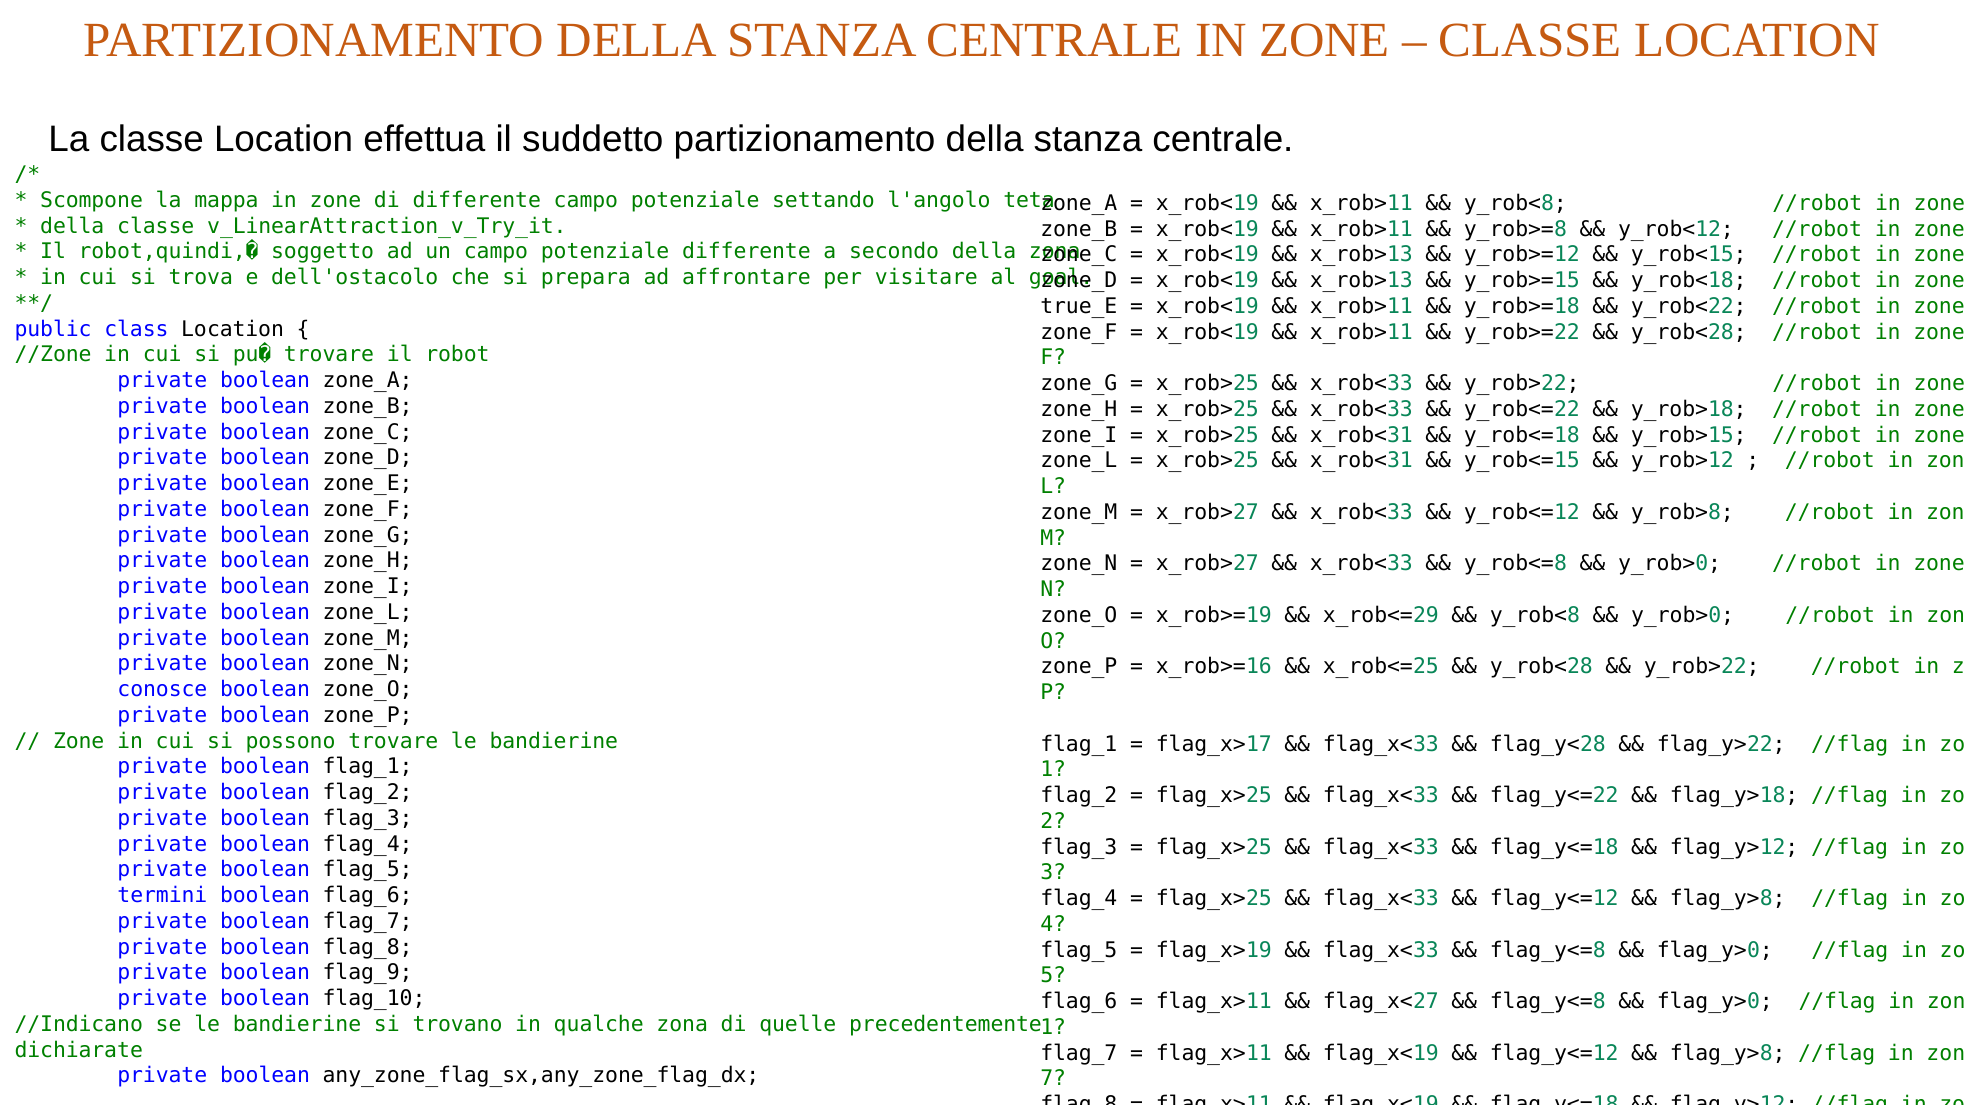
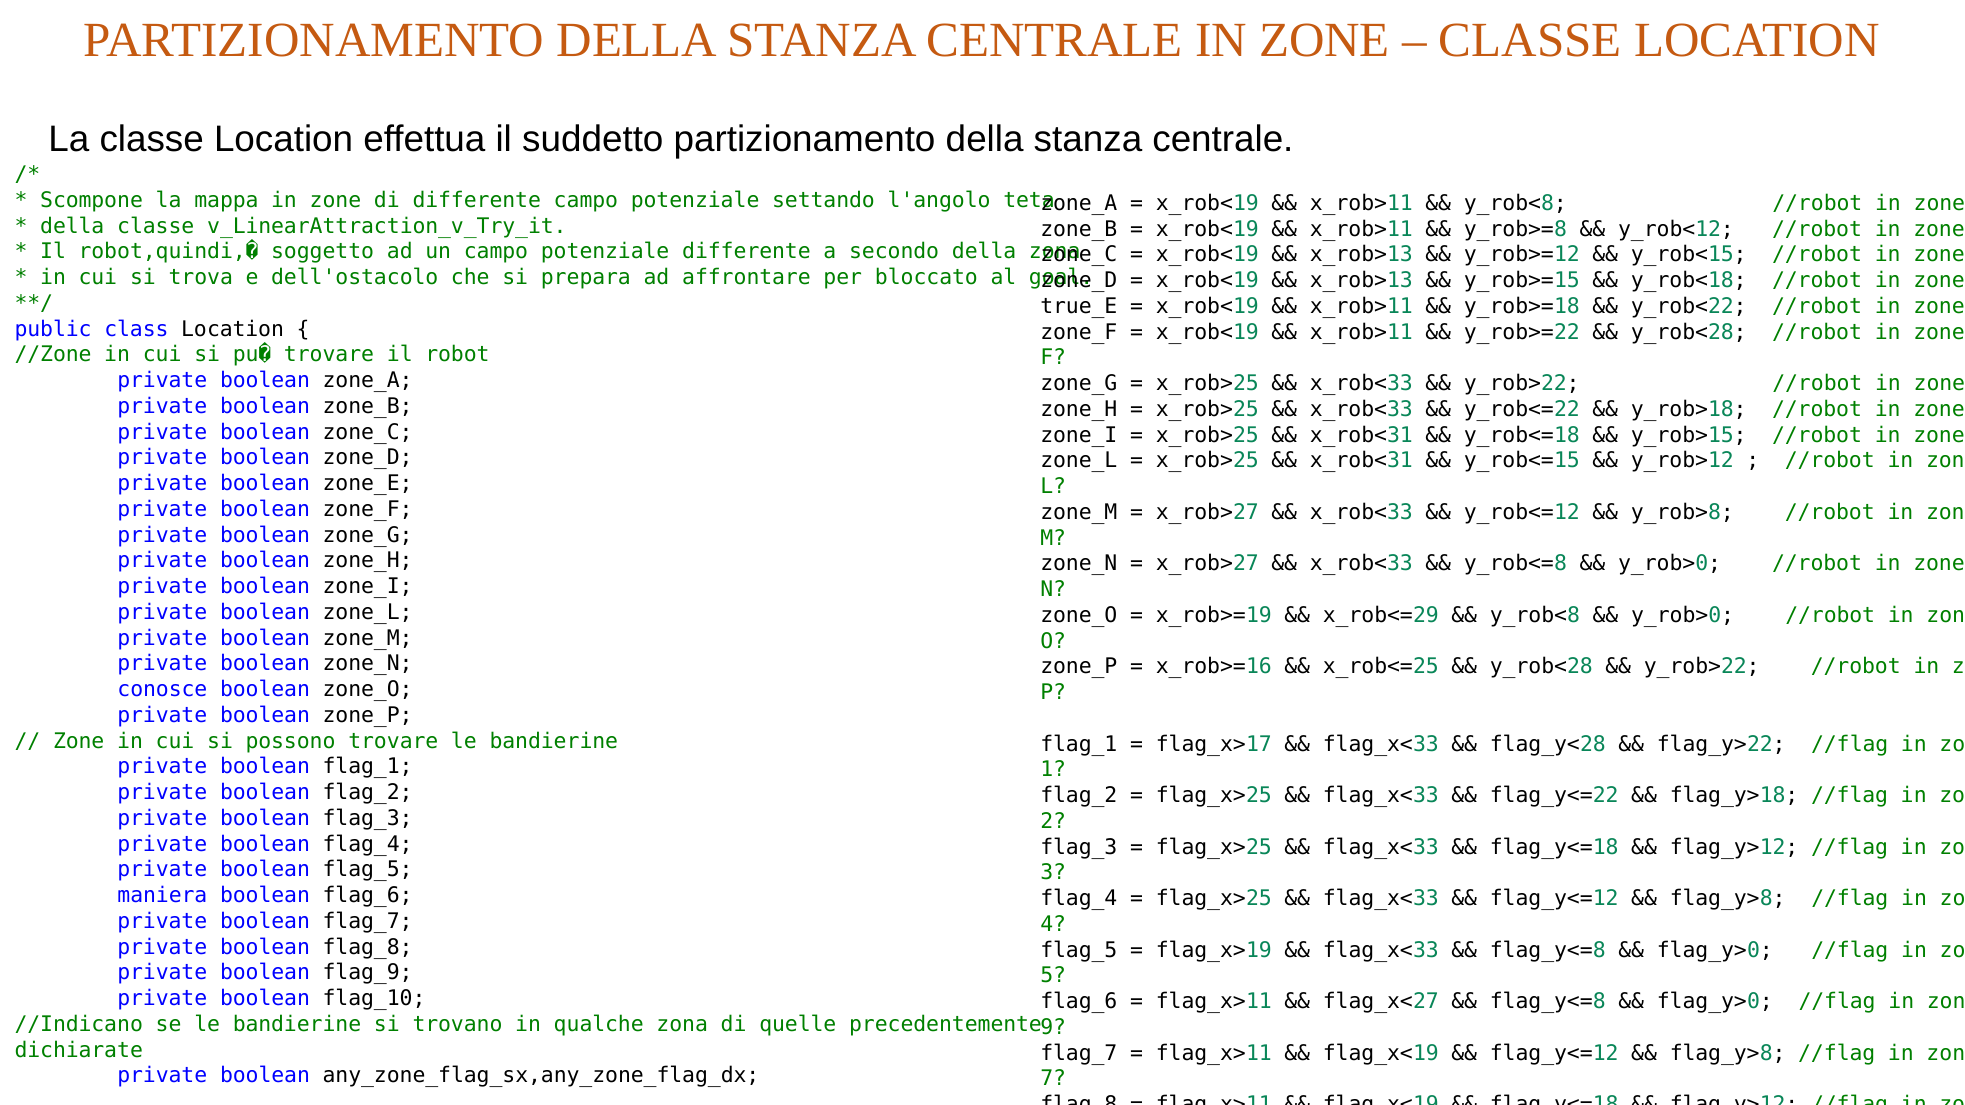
visitare: visitare -> bloccato
termini: termini -> maniera
1 at (1053, 1028): 1 -> 9
